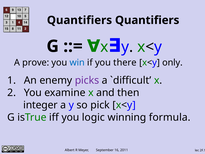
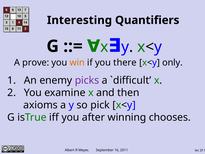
Quantifiers at (79, 20): Quantifiers -> Interesting
win colour: blue -> orange
integer: integer -> axioms
logic: logic -> after
formula: formula -> chooses
